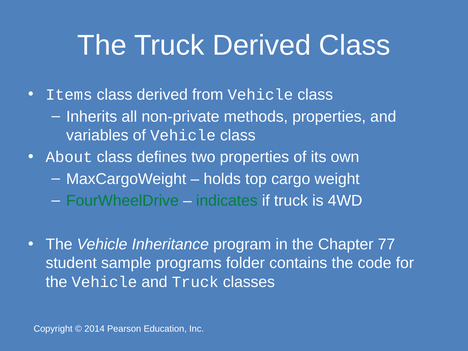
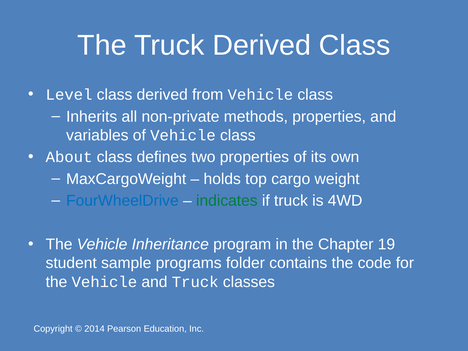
Items: Items -> Level
FourWheelDrive colour: green -> blue
77: 77 -> 19
